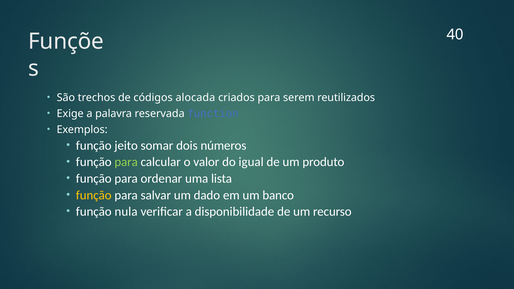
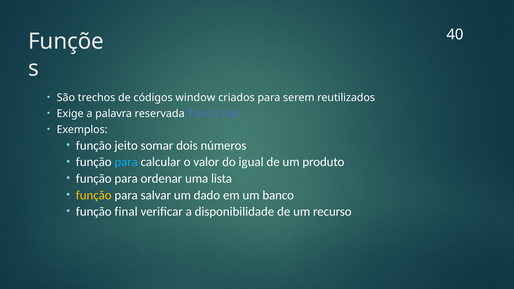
alocada: alocada -> window
para at (126, 162) colour: light green -> light blue
nula: nula -> final
